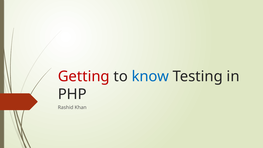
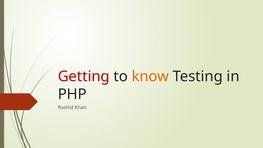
know colour: blue -> orange
